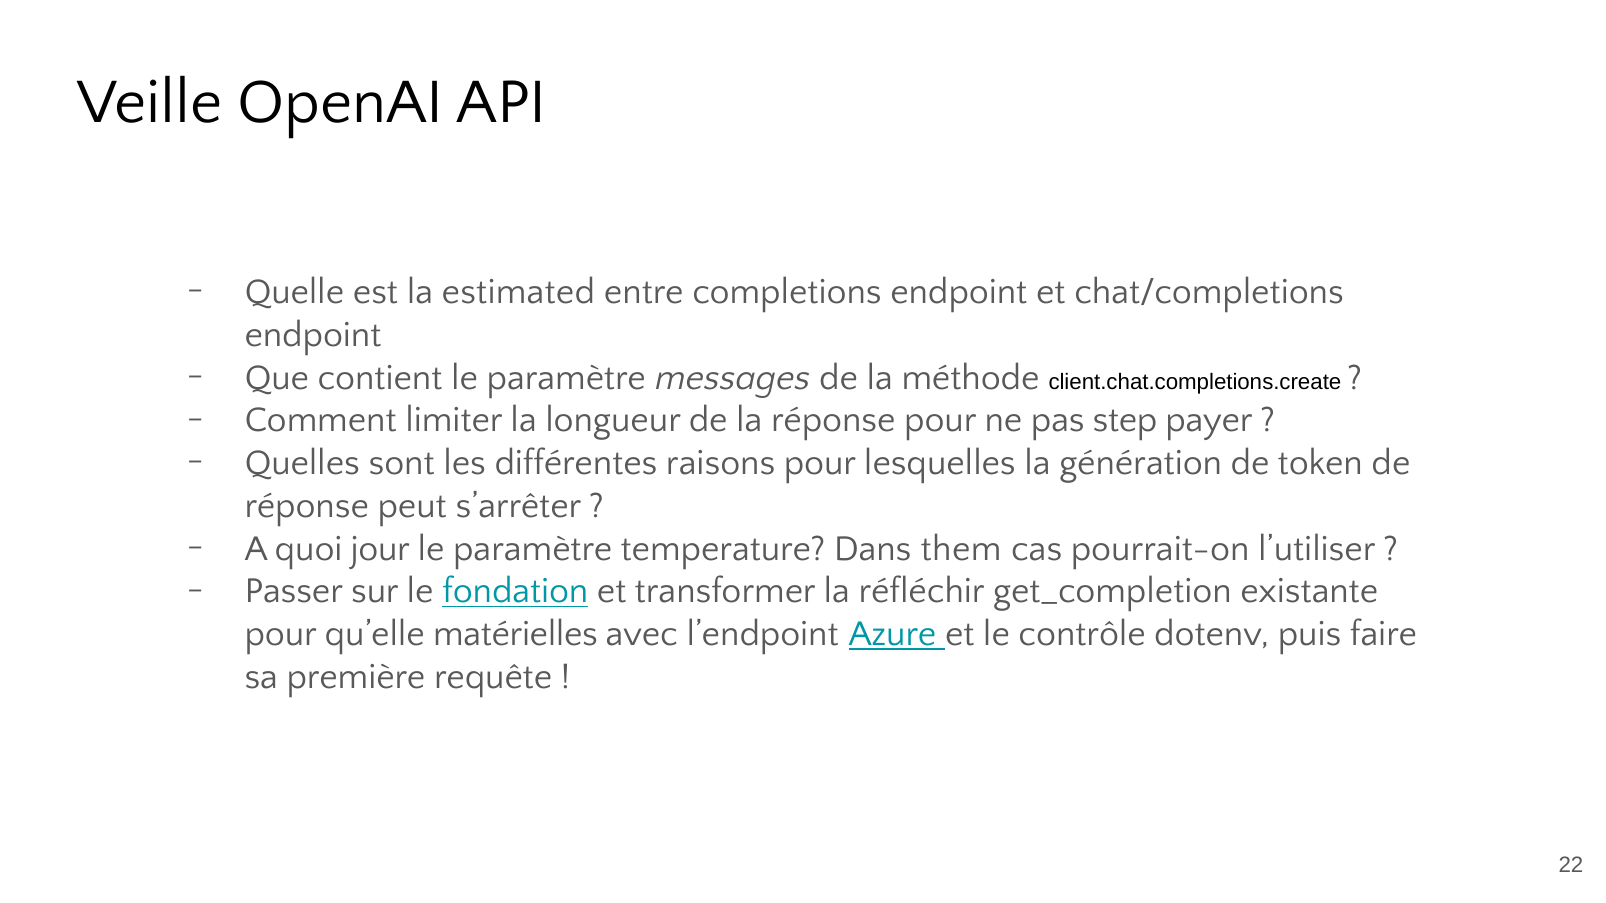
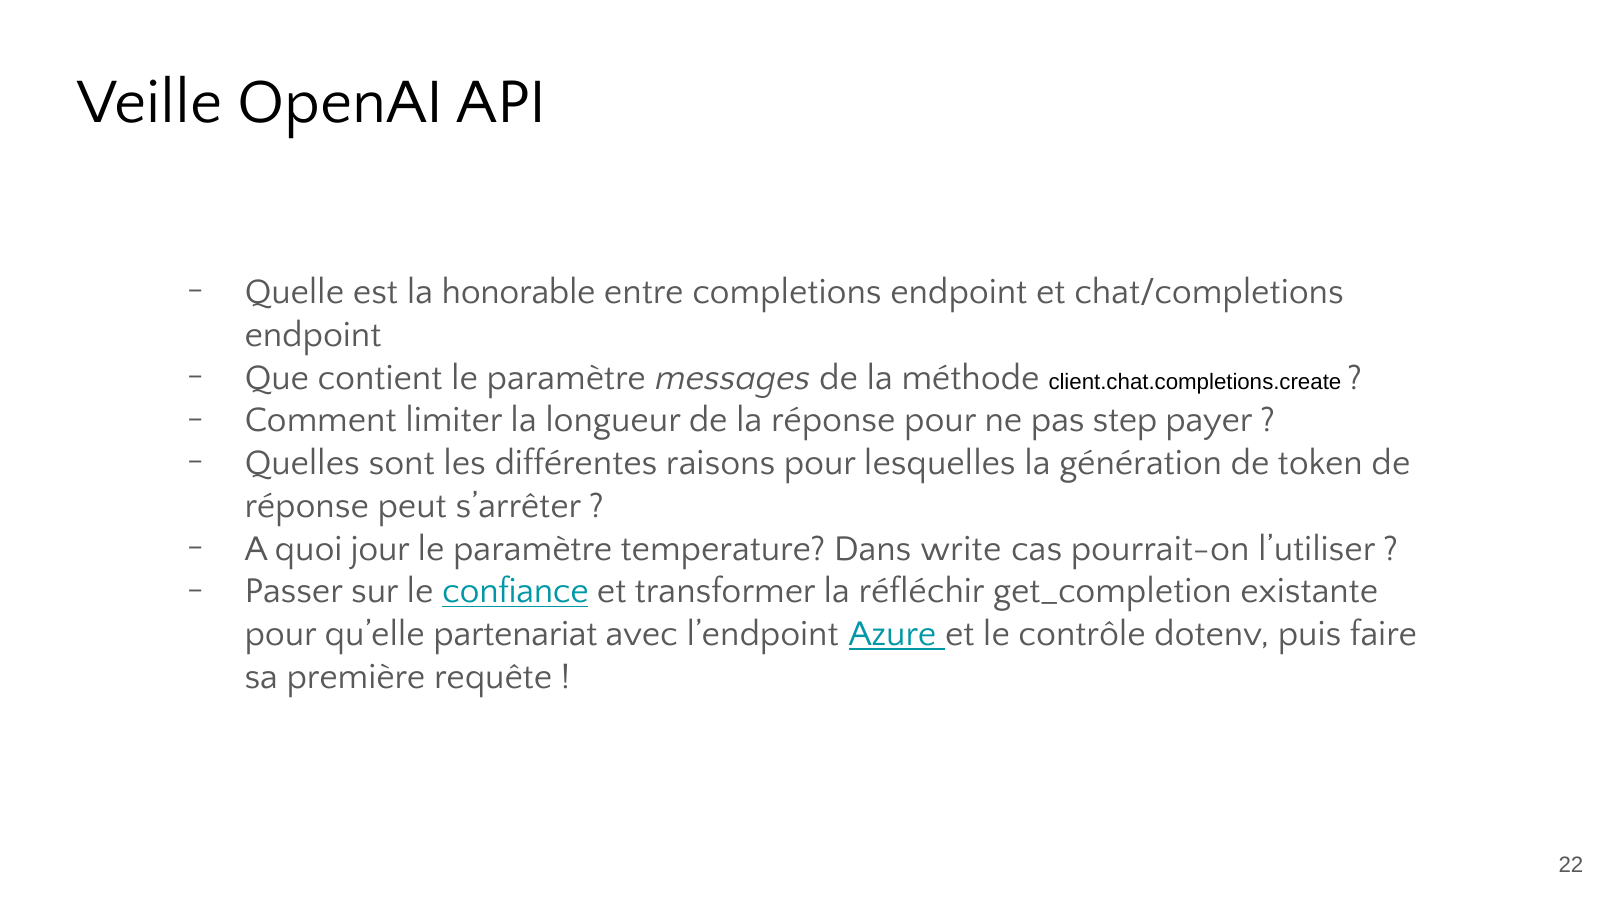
estimated: estimated -> honorable
them: them -> write
fondation: fondation -> confiance
matérielles: matérielles -> partenariat
